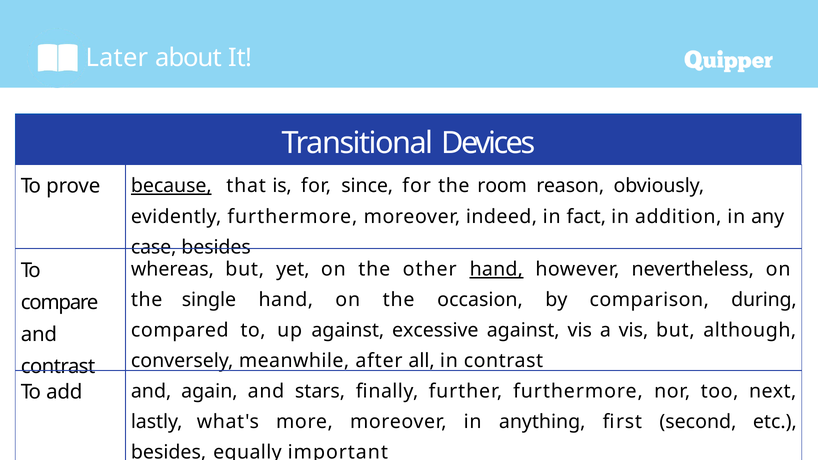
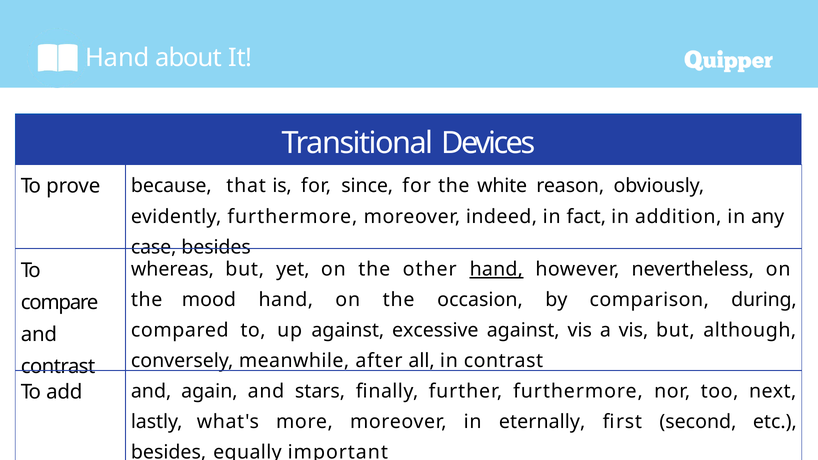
Later at (117, 58): Later -> Hand
because underline: present -> none
room: room -> white
single: single -> mood
anything: anything -> eternally
